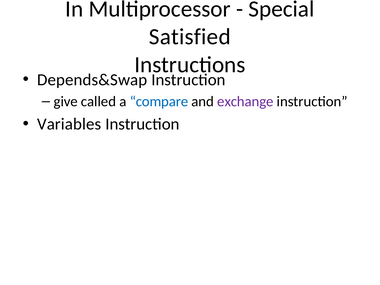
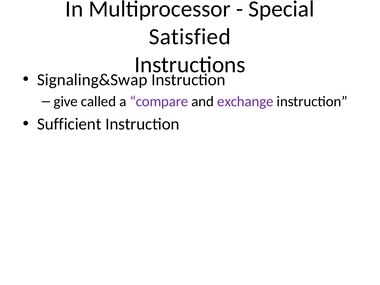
Depends&Swap: Depends&Swap -> Signaling&Swap
compare colour: blue -> purple
Variables: Variables -> Sufficient
